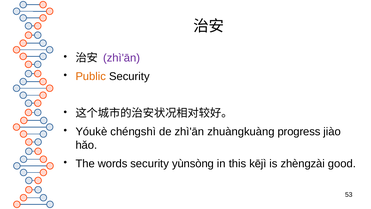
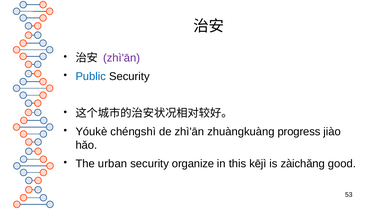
Public colour: orange -> blue
words: words -> urban
yùnsòng: yùnsòng -> organize
zhèngzài: zhèngzài -> zàichǎng
